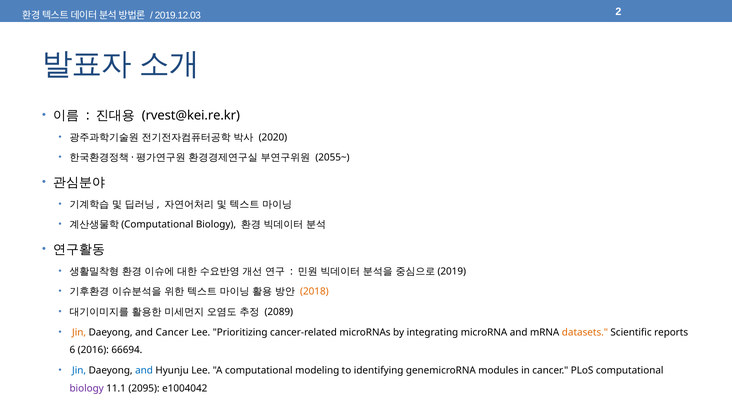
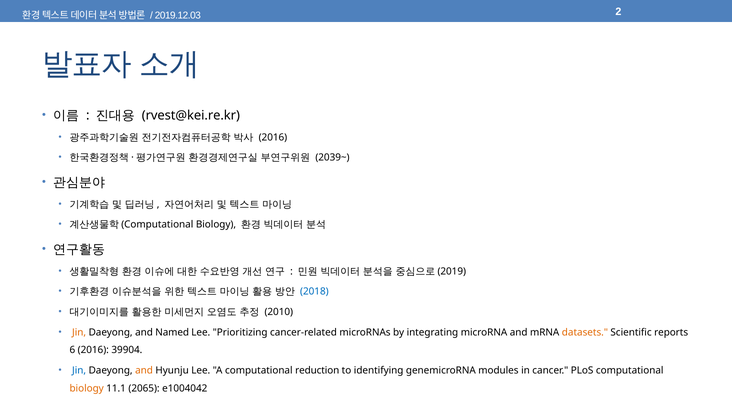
2020 at (273, 137): 2020 -> 2016
2055~: 2055~ -> 2039~
2018 colour: orange -> blue
2089: 2089 -> 2010
and Cancer: Cancer -> Named
66694: 66694 -> 39904
and at (144, 370) colour: blue -> orange
modeling: modeling -> reduction
biology at (87, 388) colour: purple -> orange
2095: 2095 -> 2065
